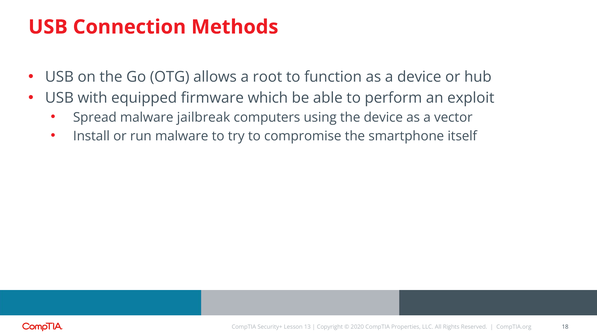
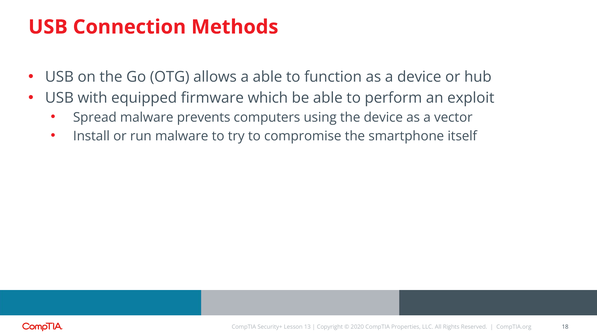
a root: root -> able
jailbreak: jailbreak -> prevents
